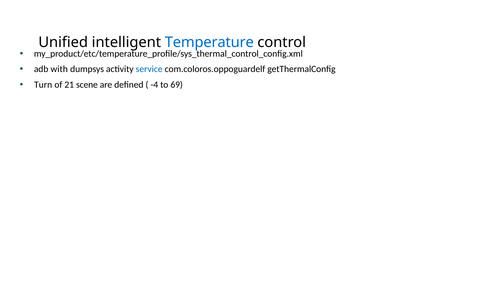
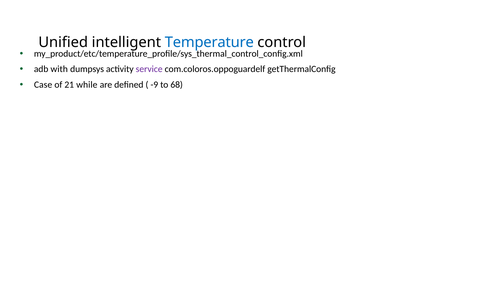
service colour: blue -> purple
Turn: Turn -> Case
scene: scene -> while
-4: -4 -> -9
69: 69 -> 68
